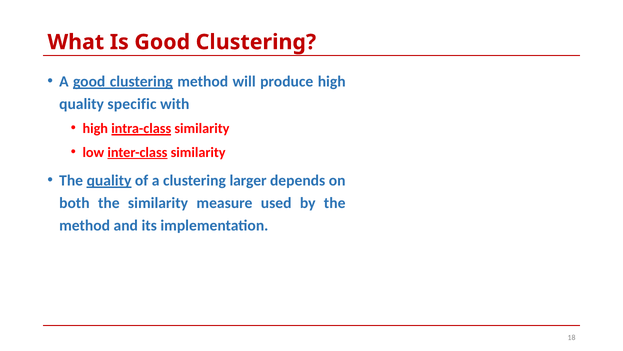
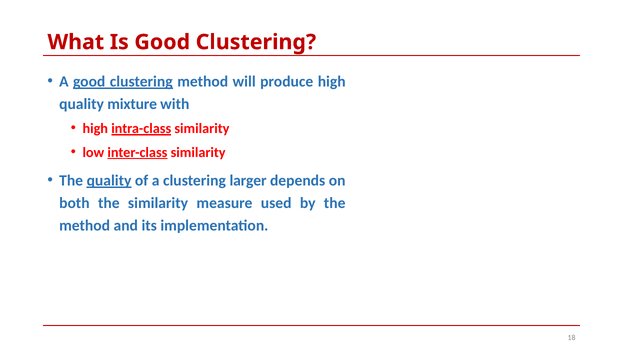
specific: specific -> mixture
